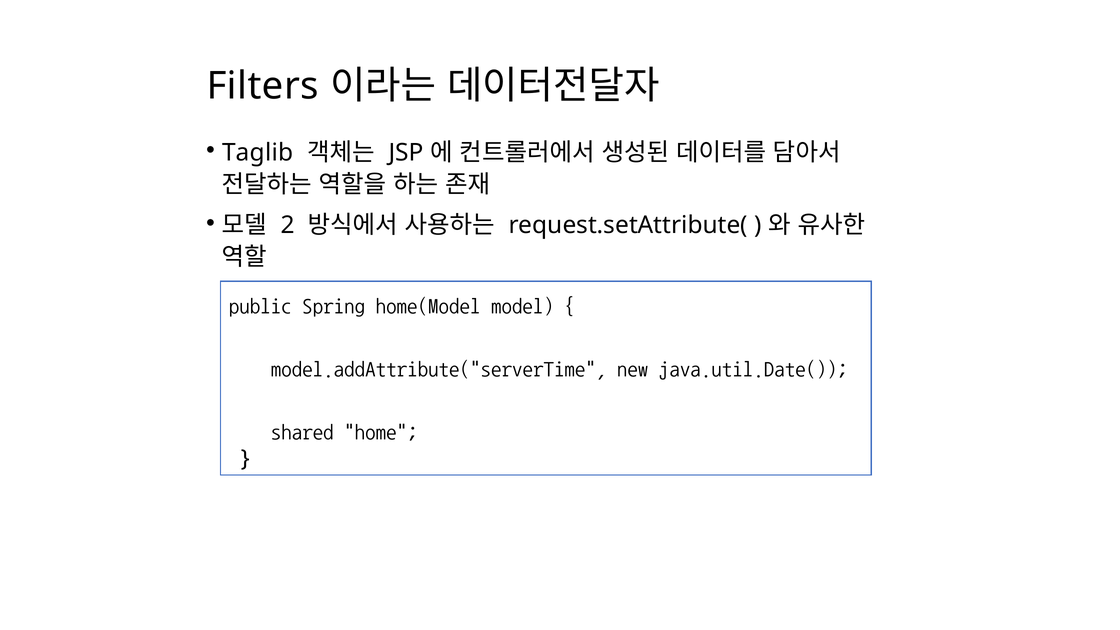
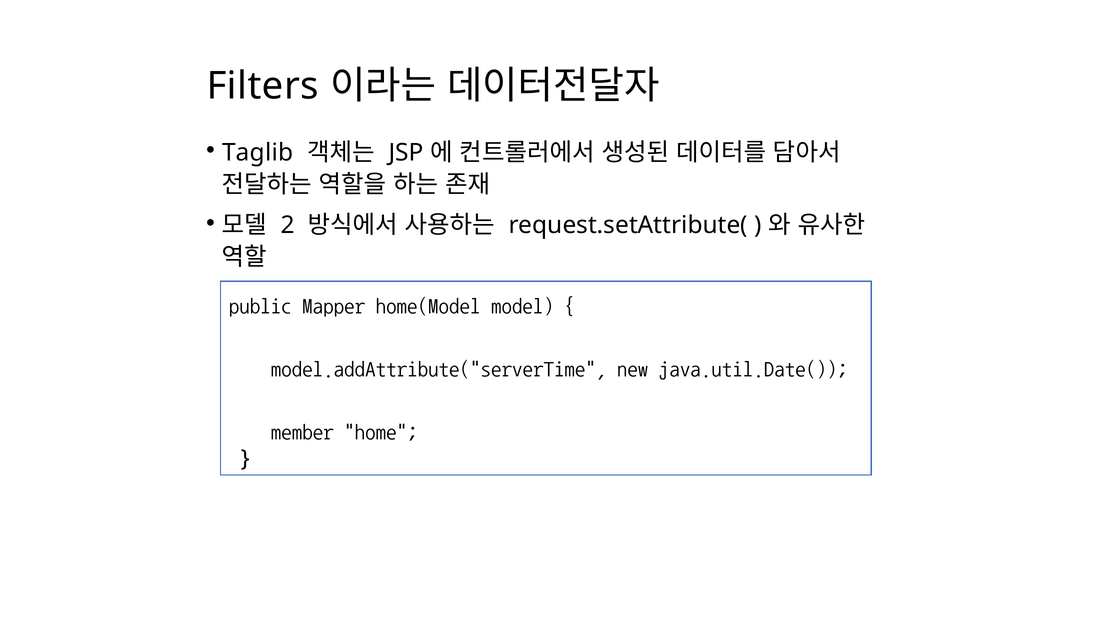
Spring: Spring -> Mapper
shared: shared -> member
